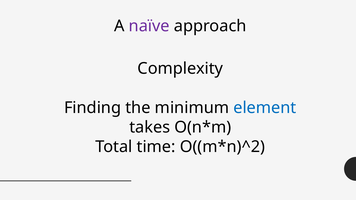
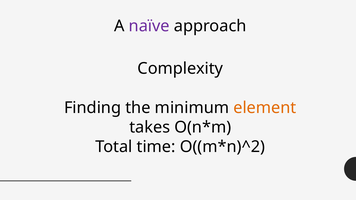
element colour: blue -> orange
